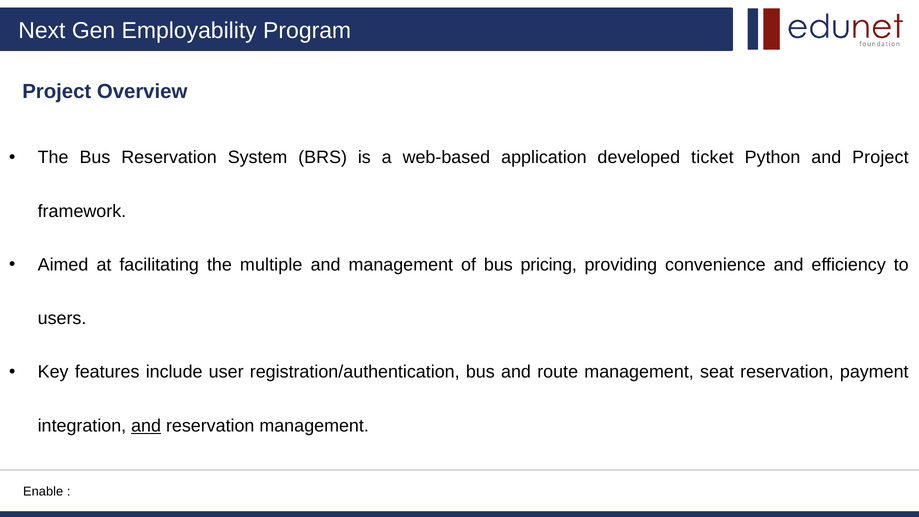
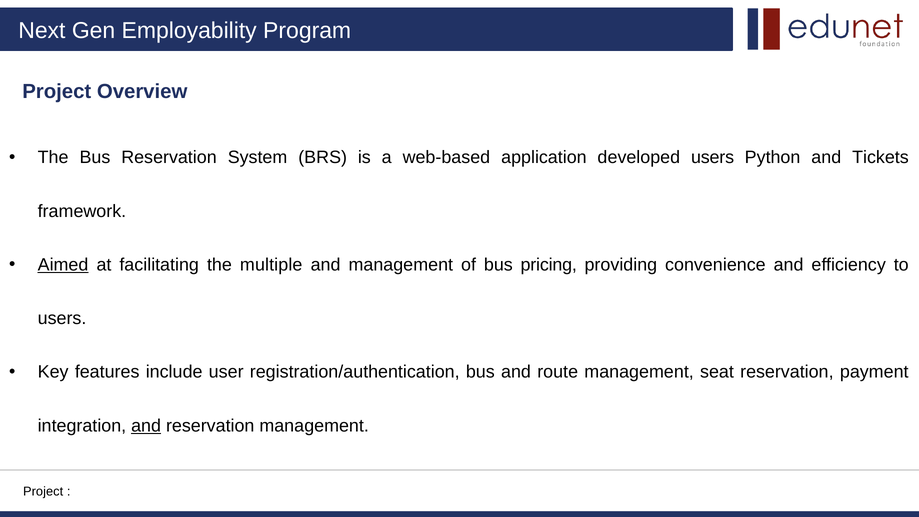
developed ticket: ticket -> users
and Project: Project -> Tickets
Aimed underline: none -> present
Enable at (43, 491): Enable -> Project
